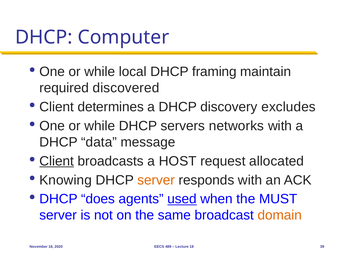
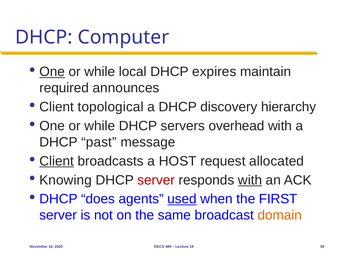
One at (52, 72) underline: none -> present
framing: framing -> expires
discovered: discovered -> announces
determines: determines -> topological
excludes: excludes -> hierarchy
networks: networks -> overhead
data: data -> past
server at (156, 180) colour: orange -> red
with at (250, 180) underline: none -> present
MUST: MUST -> FIRST
